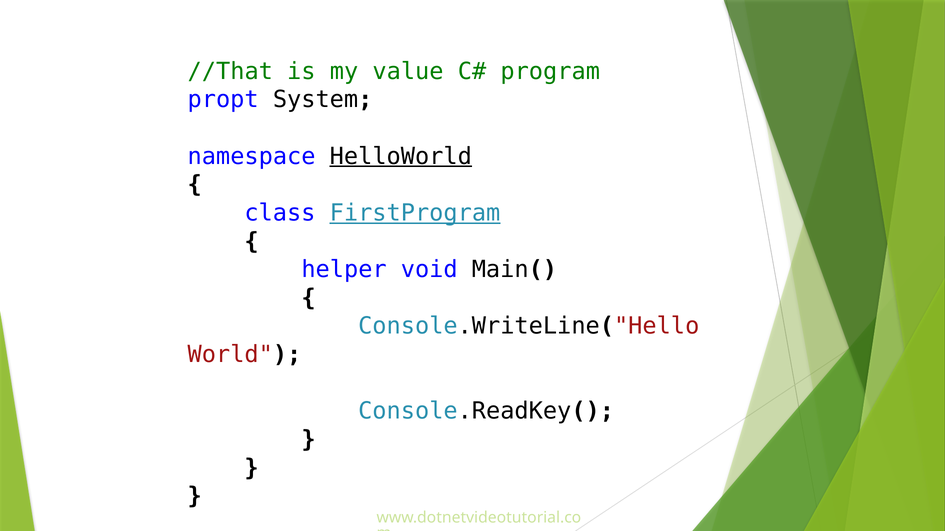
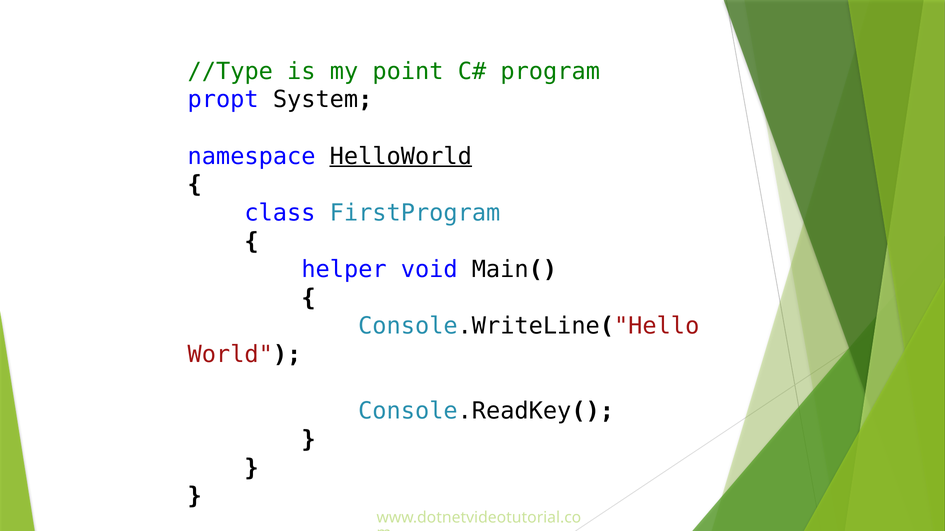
//That: //That -> //Type
value: value -> point
FirstProgram underline: present -> none
